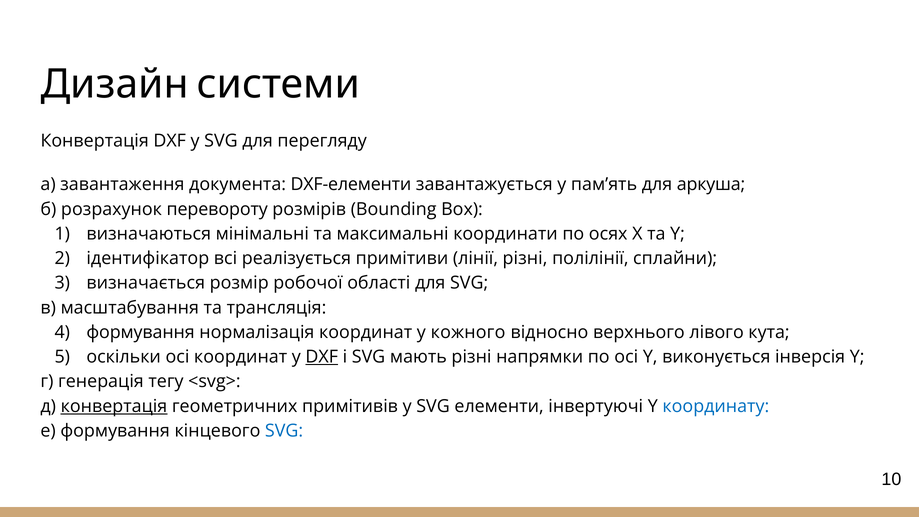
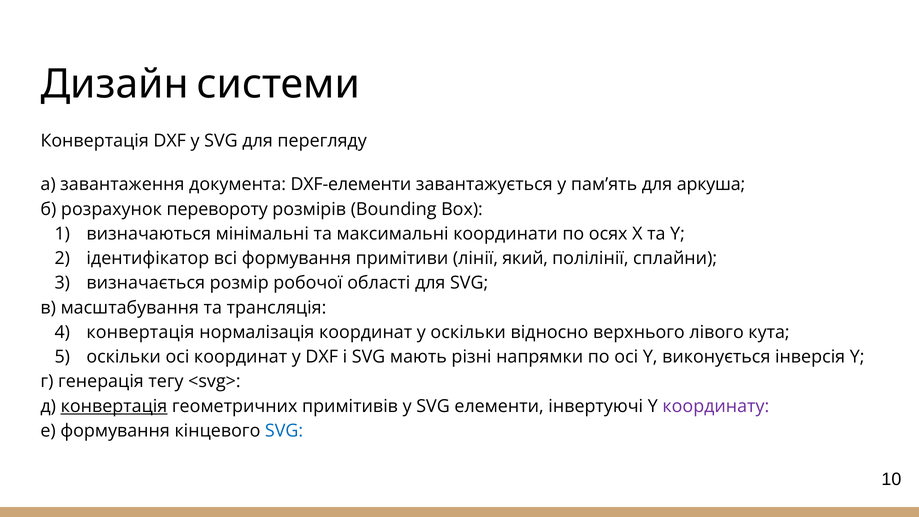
всі реалізується: реалізується -> формування
лінії різні: різні -> який
формування at (141, 332): формування -> конвертація
у кожного: кожного -> оскільки
DXF at (322, 357) underline: present -> none
координату colour: blue -> purple
